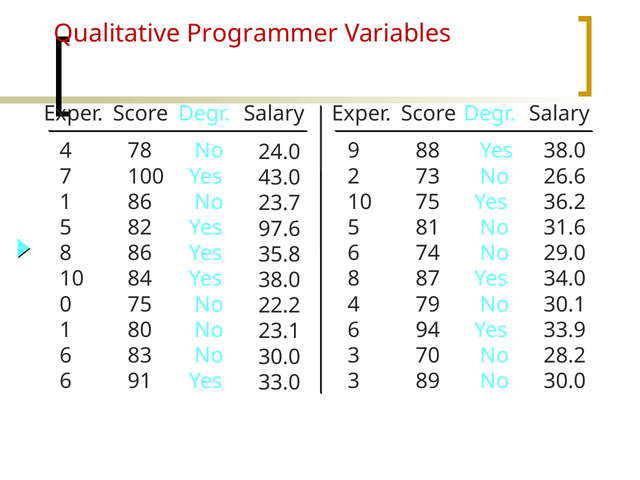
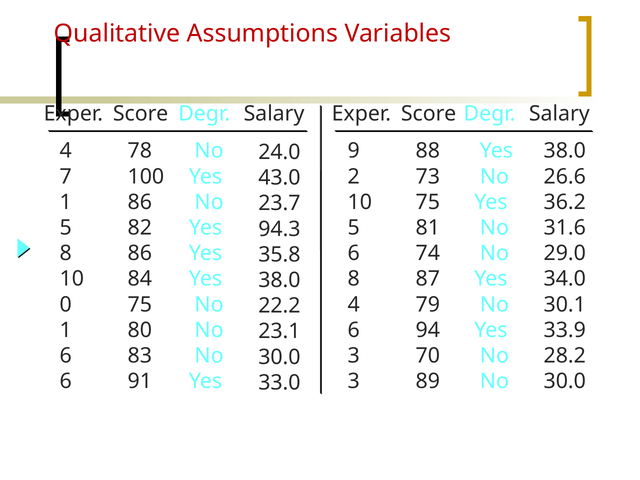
Programmer: Programmer -> Assumptions
97.6: 97.6 -> 94.3
